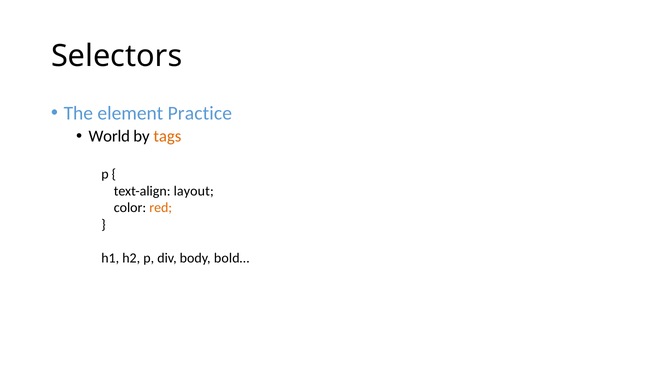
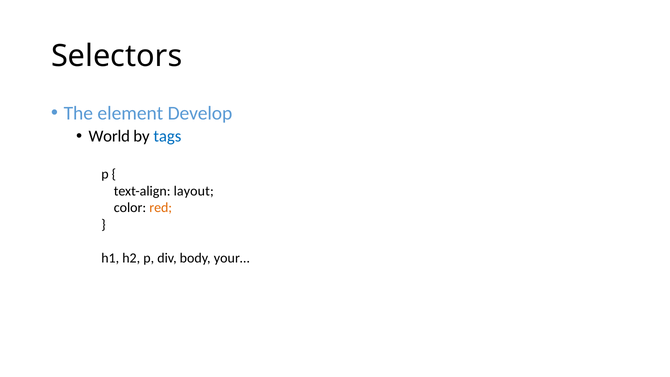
Practice: Practice -> Develop
tags colour: orange -> blue
bold…: bold… -> your…
